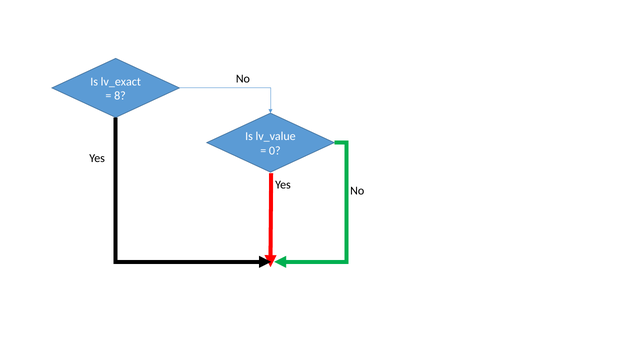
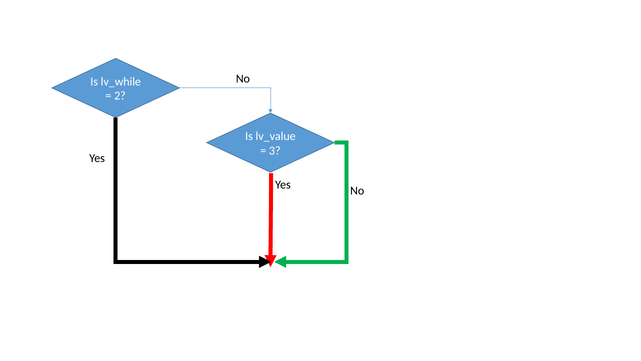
lv_exact: lv_exact -> lv_while
8: 8 -> 2
0: 0 -> 3
